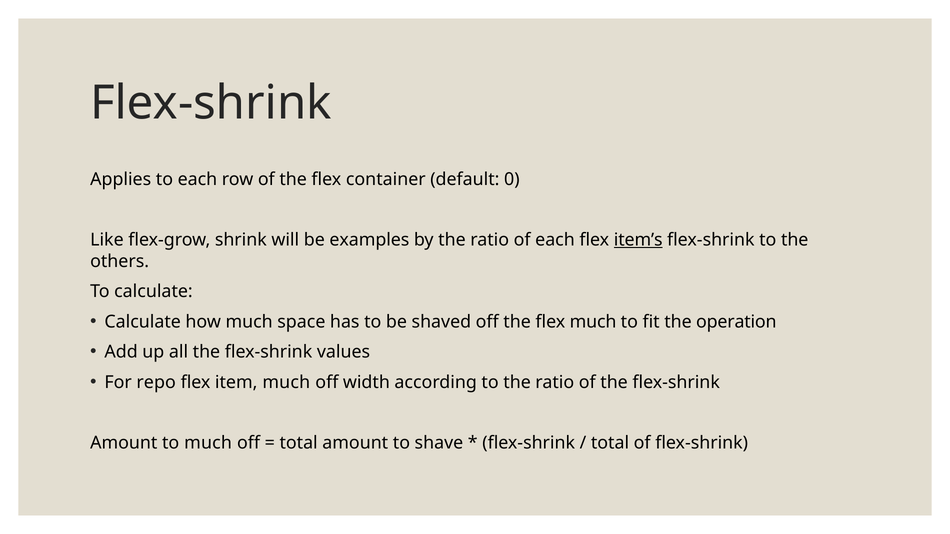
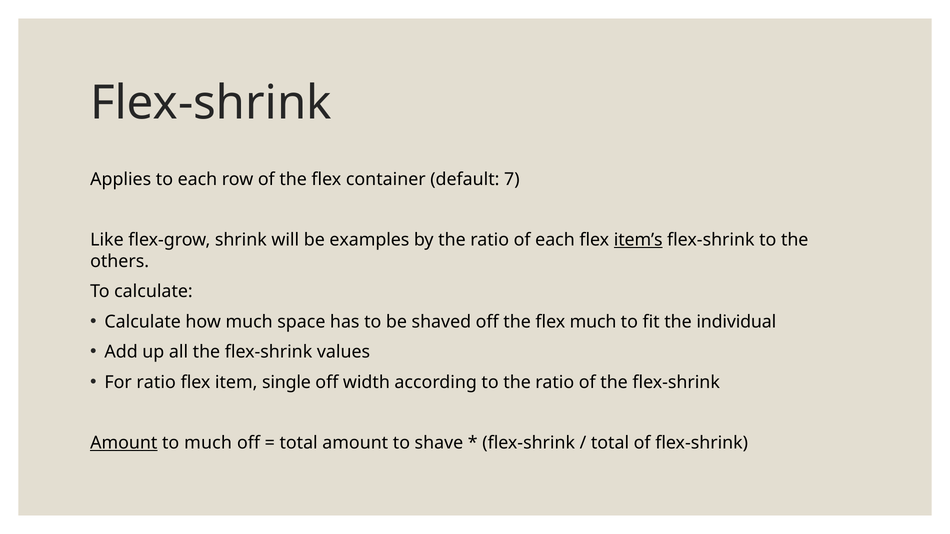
0: 0 -> 7
operation: operation -> individual
For repo: repo -> ratio
item much: much -> single
Amount at (124, 443) underline: none -> present
